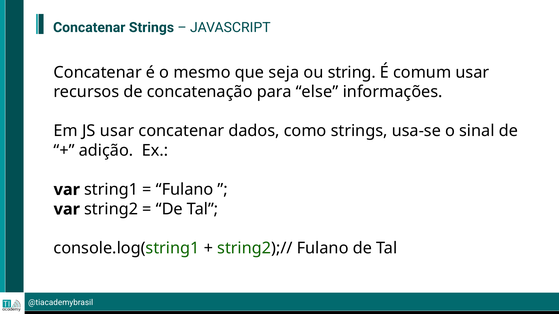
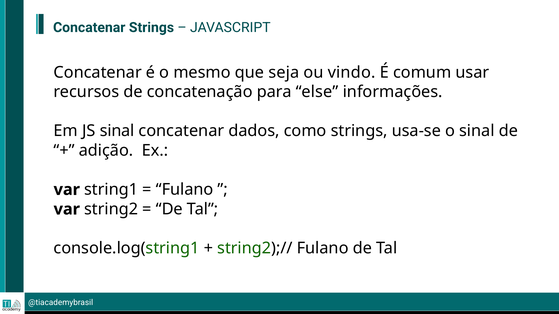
string: string -> vindo
JS usar: usar -> sinal
